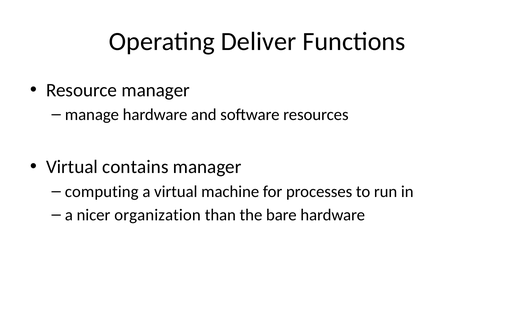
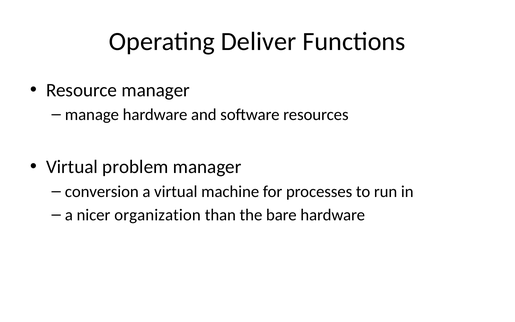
contains: contains -> problem
computing: computing -> conversion
